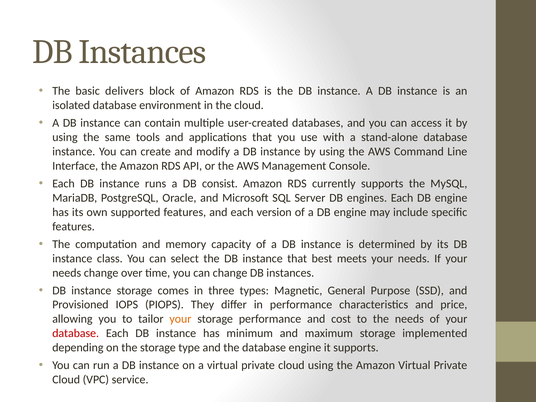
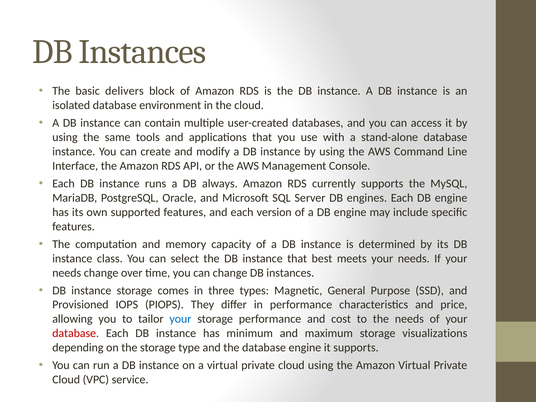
consist: consist -> always
your at (180, 319) colour: orange -> blue
implemented: implemented -> visualizations
